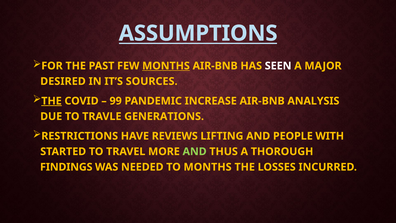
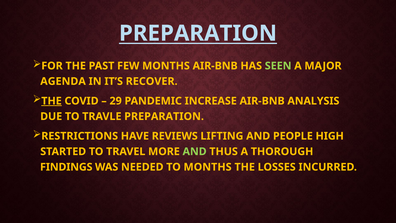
ASSUMPTIONS at (198, 33): ASSUMPTIONS -> PREPARATION
MONTHS at (166, 66) underline: present -> none
SEEN colour: white -> light green
DESIRED: DESIRED -> AGENDA
SOURCES: SOURCES -> RECOVER
99: 99 -> 29
TRAVLE GENERATIONS: GENERATIONS -> PREPARATION
WITH: WITH -> HIGH
